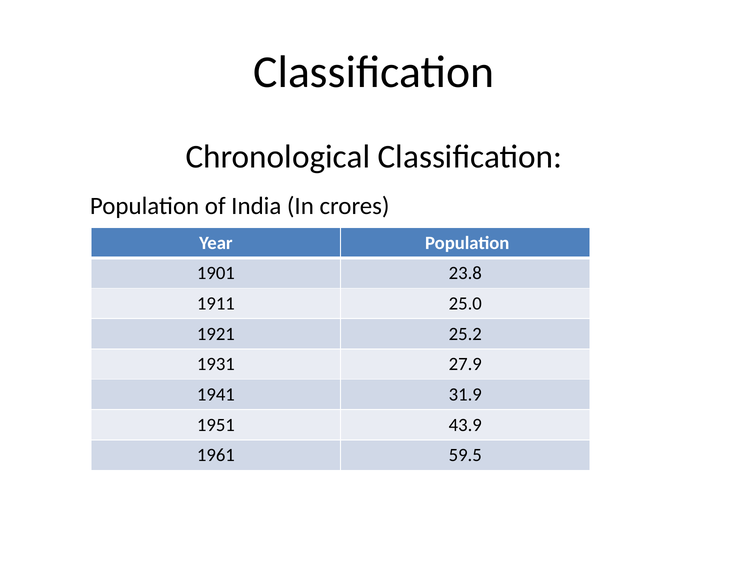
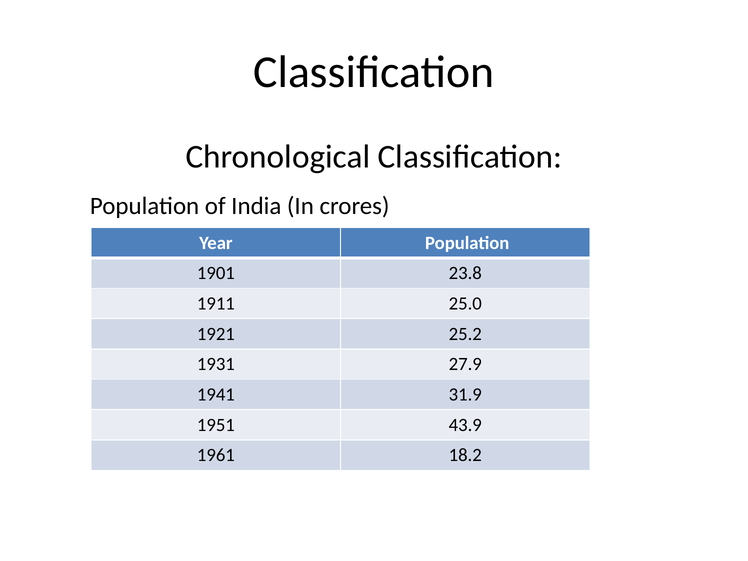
59.5: 59.5 -> 18.2
